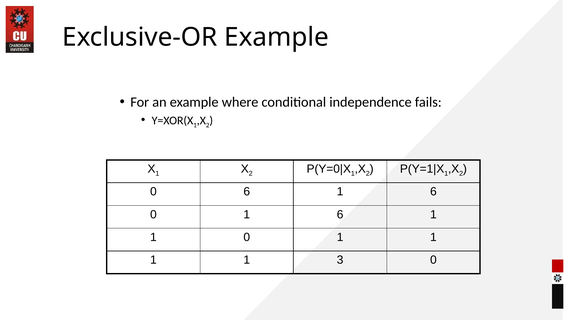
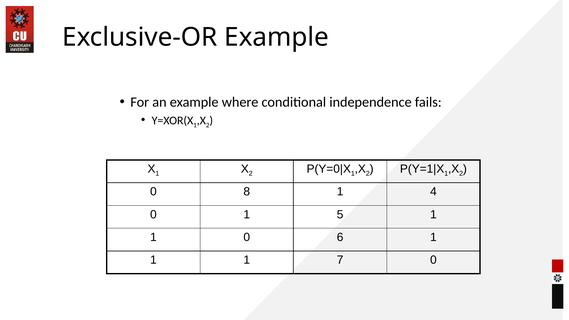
0 6: 6 -> 8
6 at (433, 192): 6 -> 4
0 1 6: 6 -> 5
1 0 1: 1 -> 6
3: 3 -> 7
